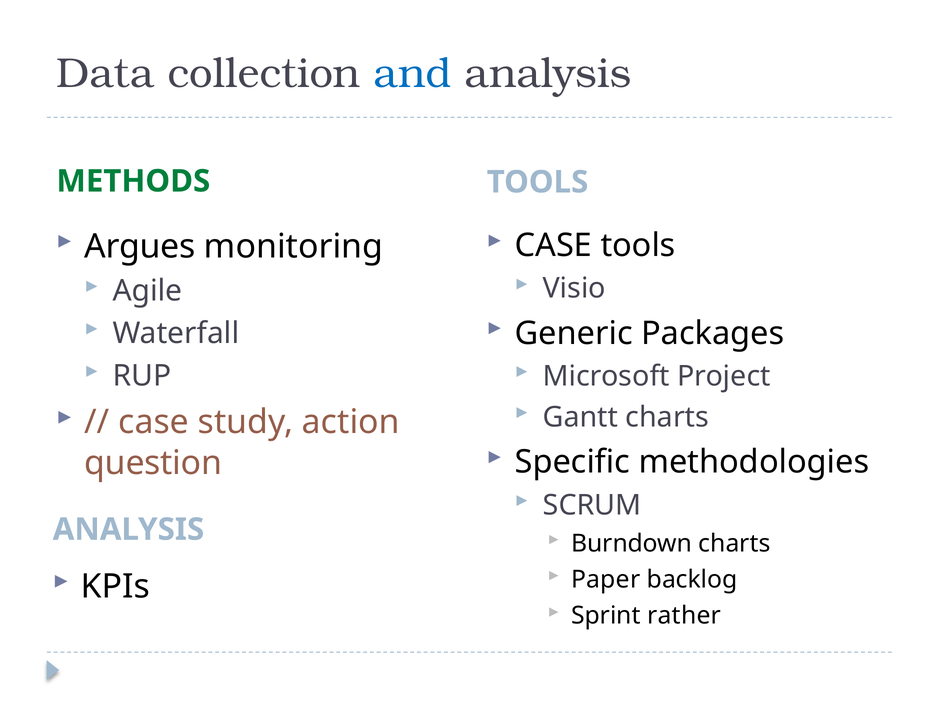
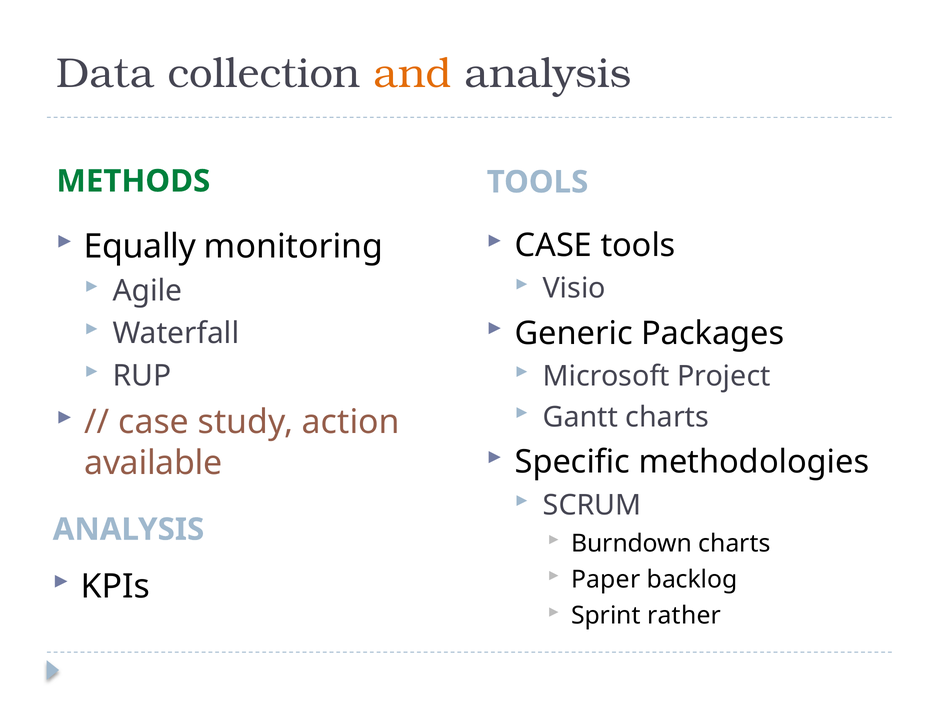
and colour: blue -> orange
Argues: Argues -> Equally
question: question -> available
